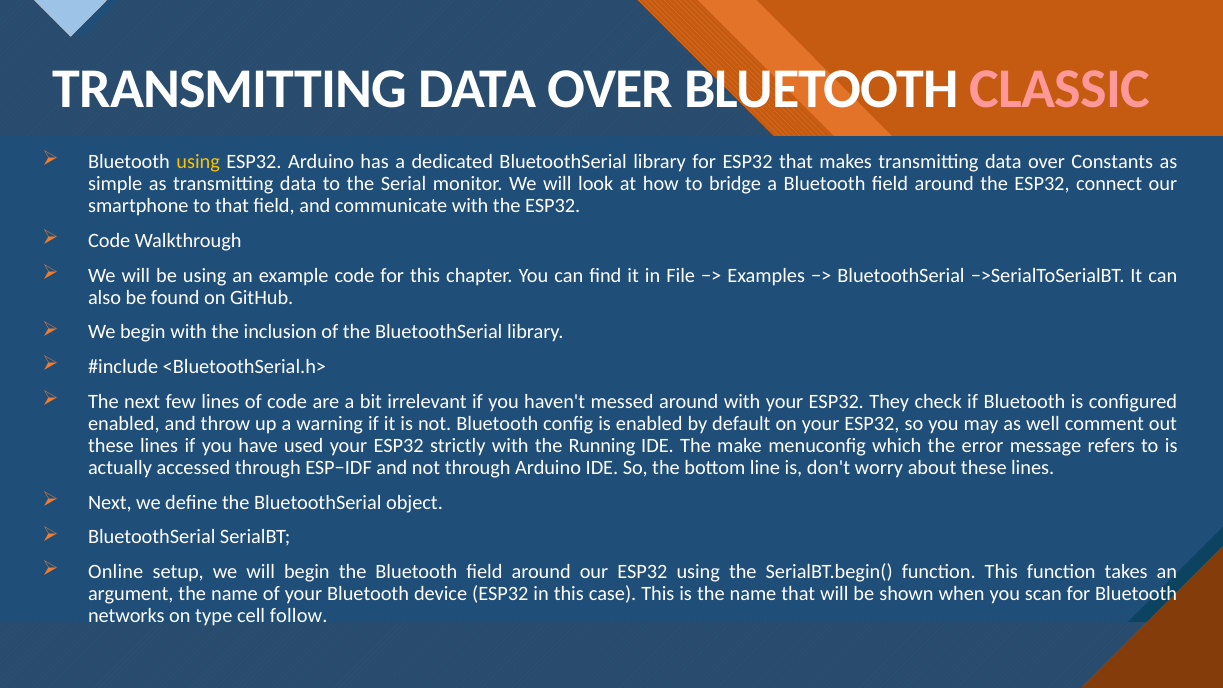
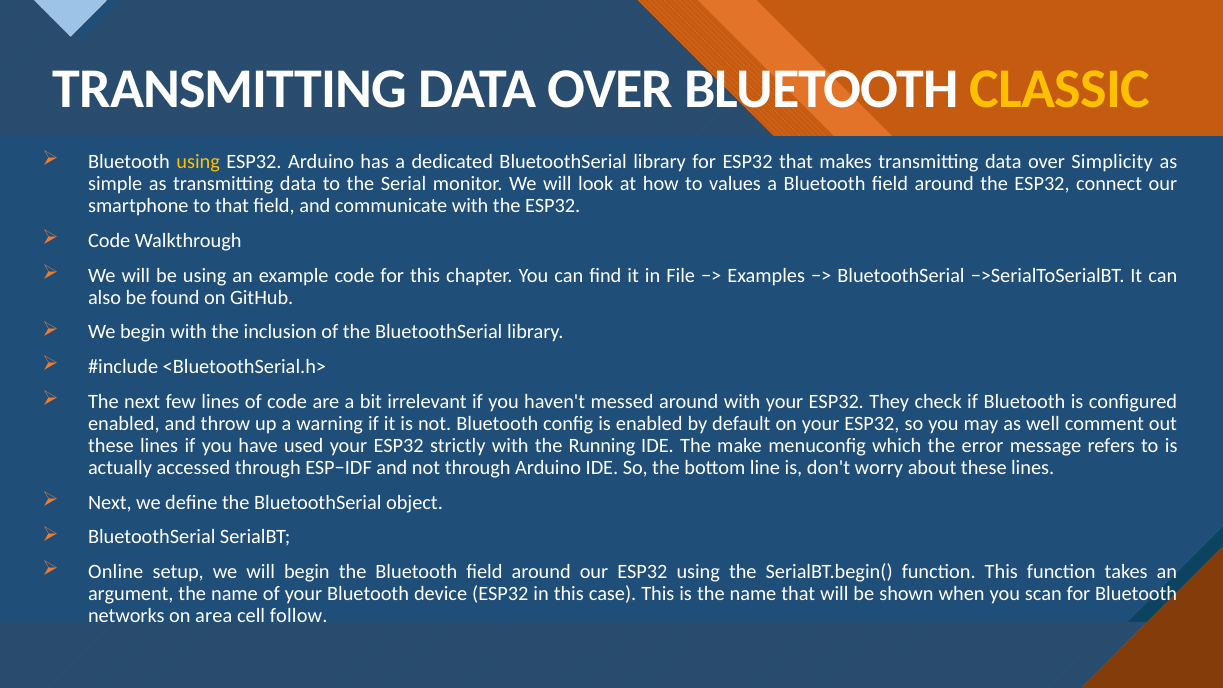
CLASSIC colour: pink -> yellow
Constants: Constants -> Simplicity
bridge: bridge -> values
type: type -> area
